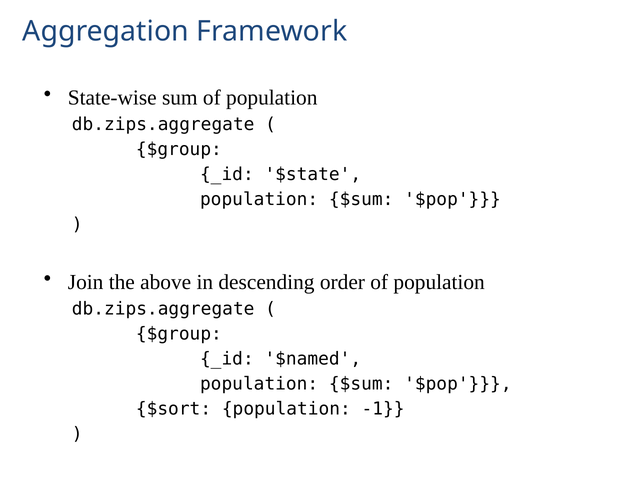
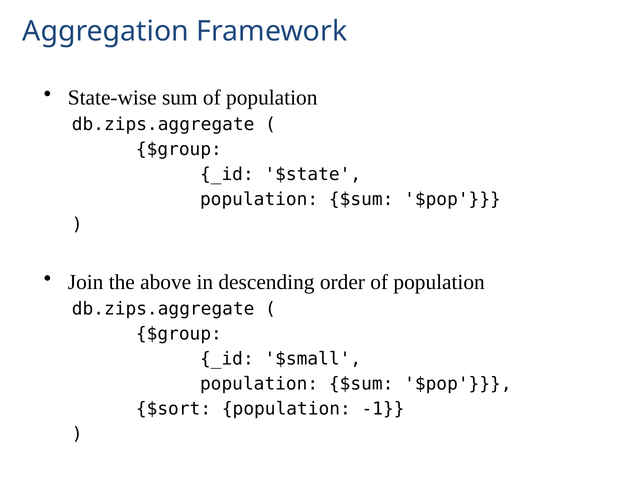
$named: $named -> $small
